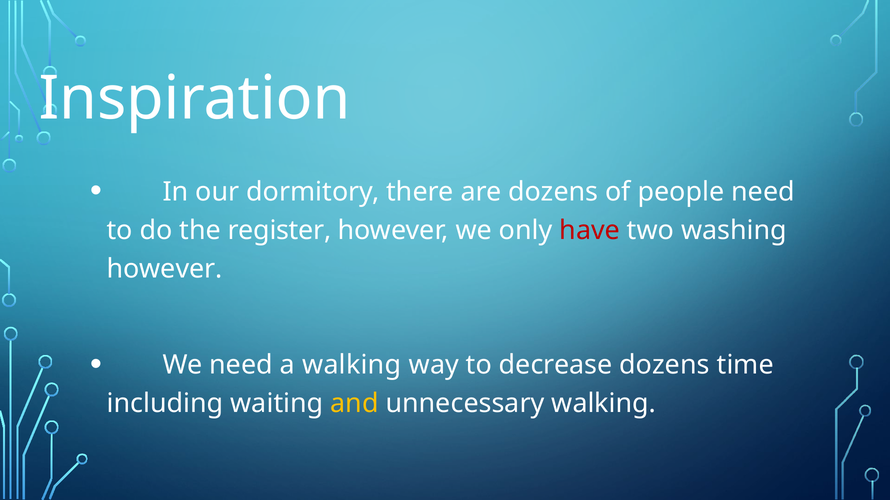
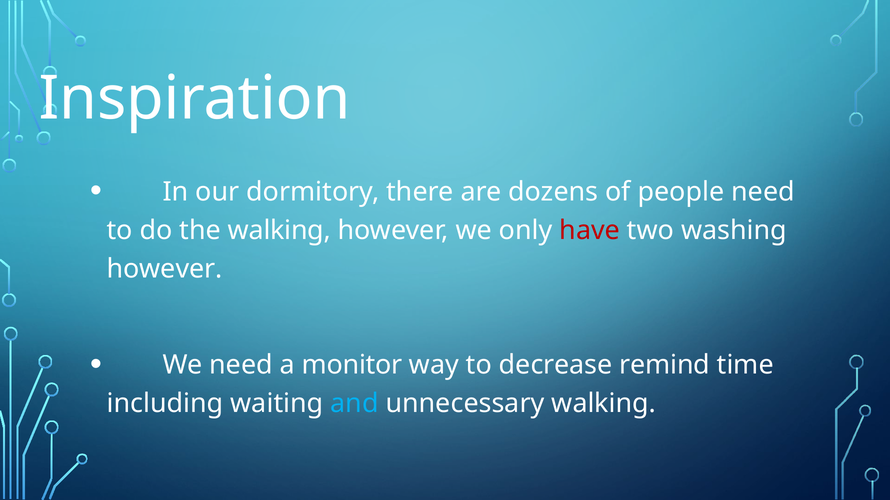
the register: register -> walking
a walking: walking -> monitor
decrease dozens: dozens -> remind
and colour: yellow -> light blue
